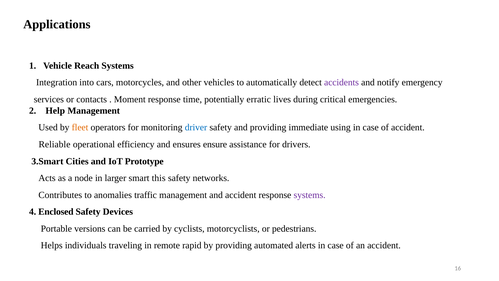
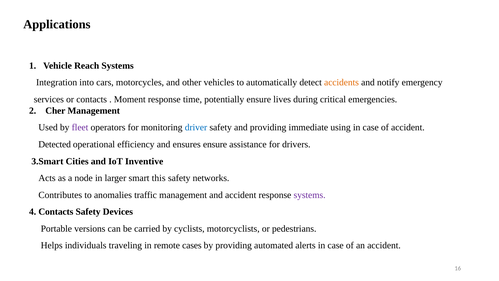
accidents colour: purple -> orange
potentially erratic: erratic -> ensure
Help: Help -> Cher
fleet colour: orange -> purple
Reliable: Reliable -> Detected
Prototype: Prototype -> Inventive
4 Enclosed: Enclosed -> Contacts
rapid: rapid -> cases
